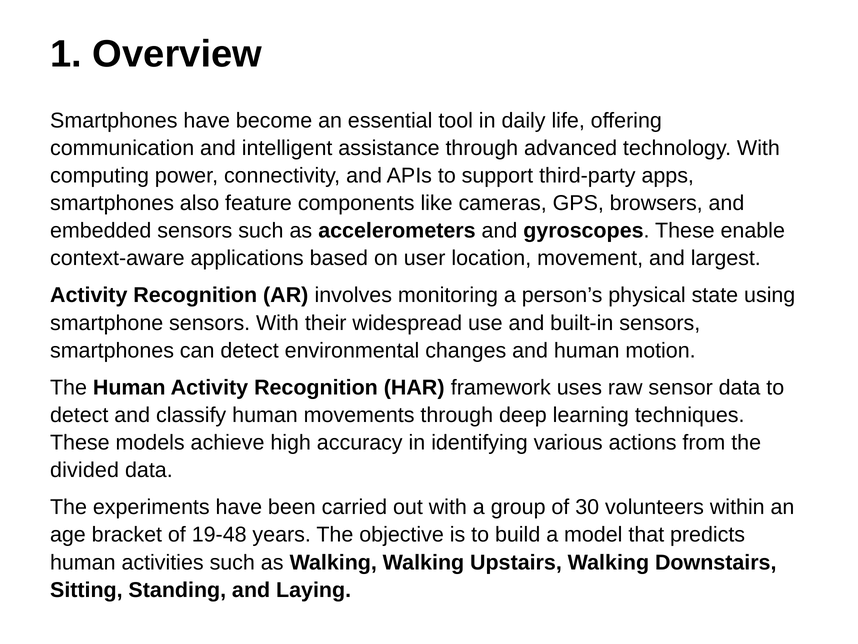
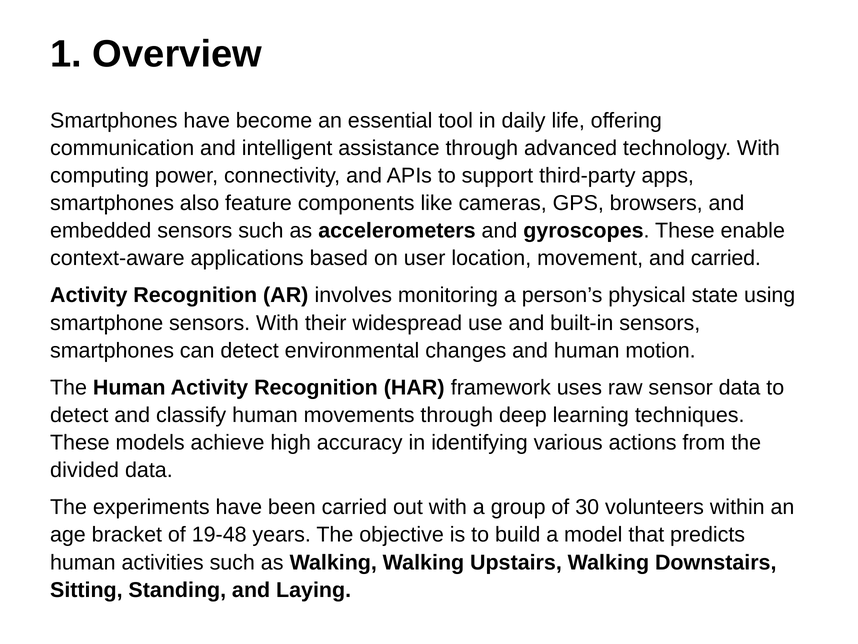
and largest: largest -> carried
